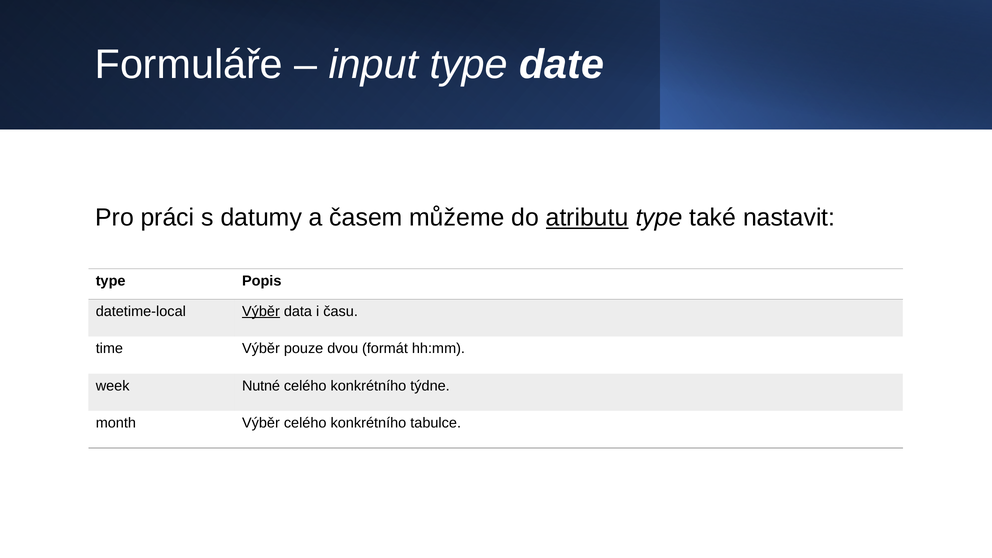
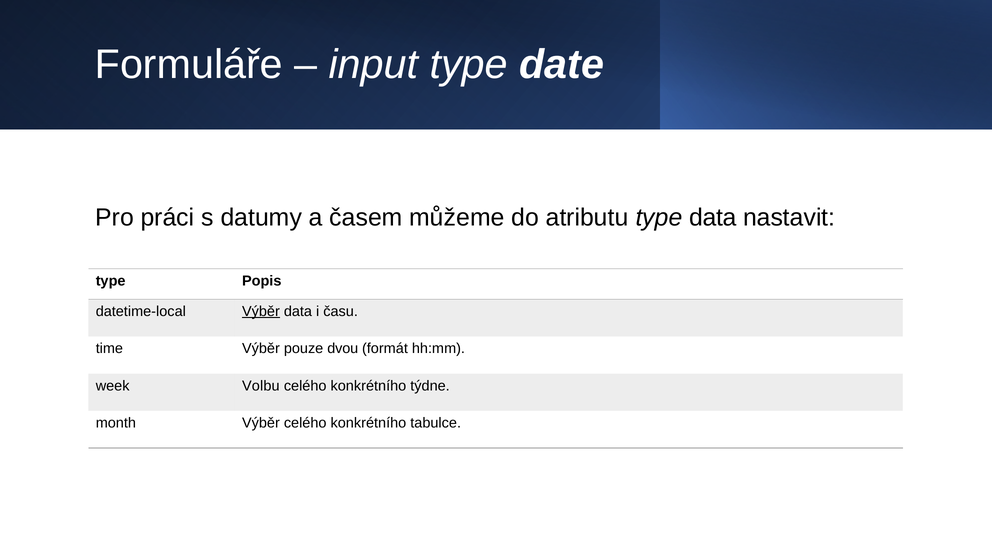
atributu underline: present -> none
type také: také -> data
Nutné: Nutné -> Volbu
